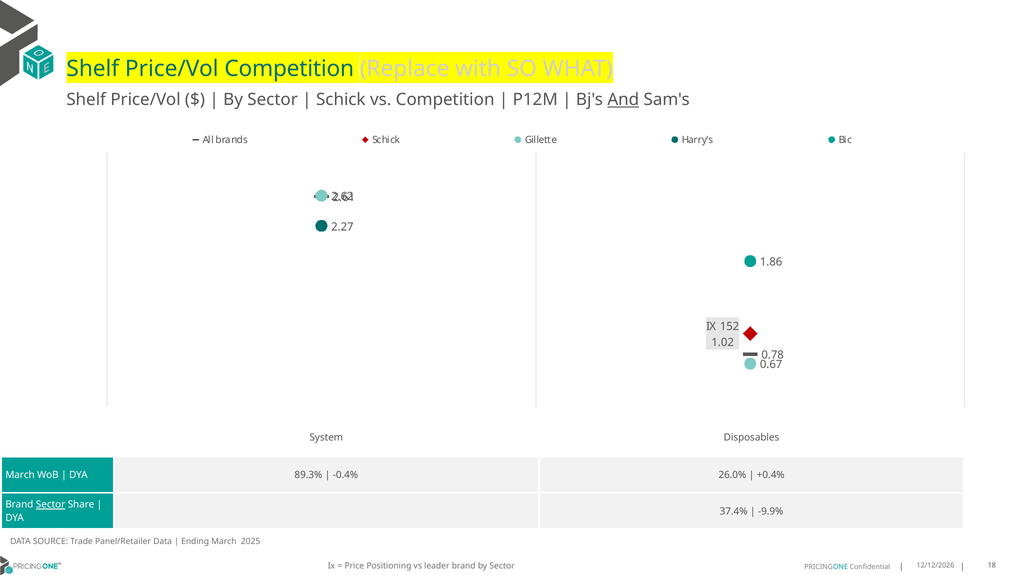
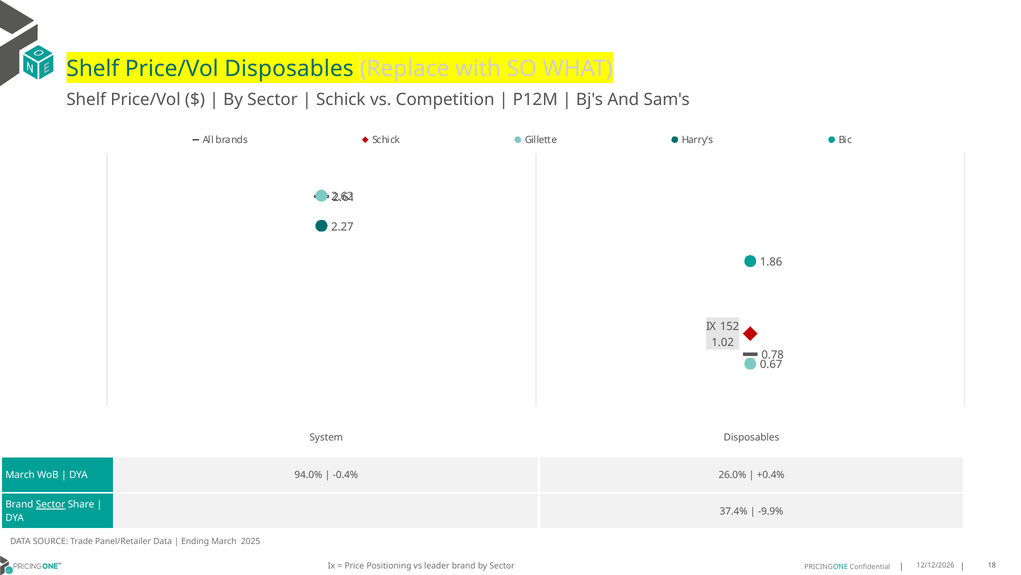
Price/Vol Competition: Competition -> Disposables
And underline: present -> none
89.3%: 89.3% -> 94.0%
